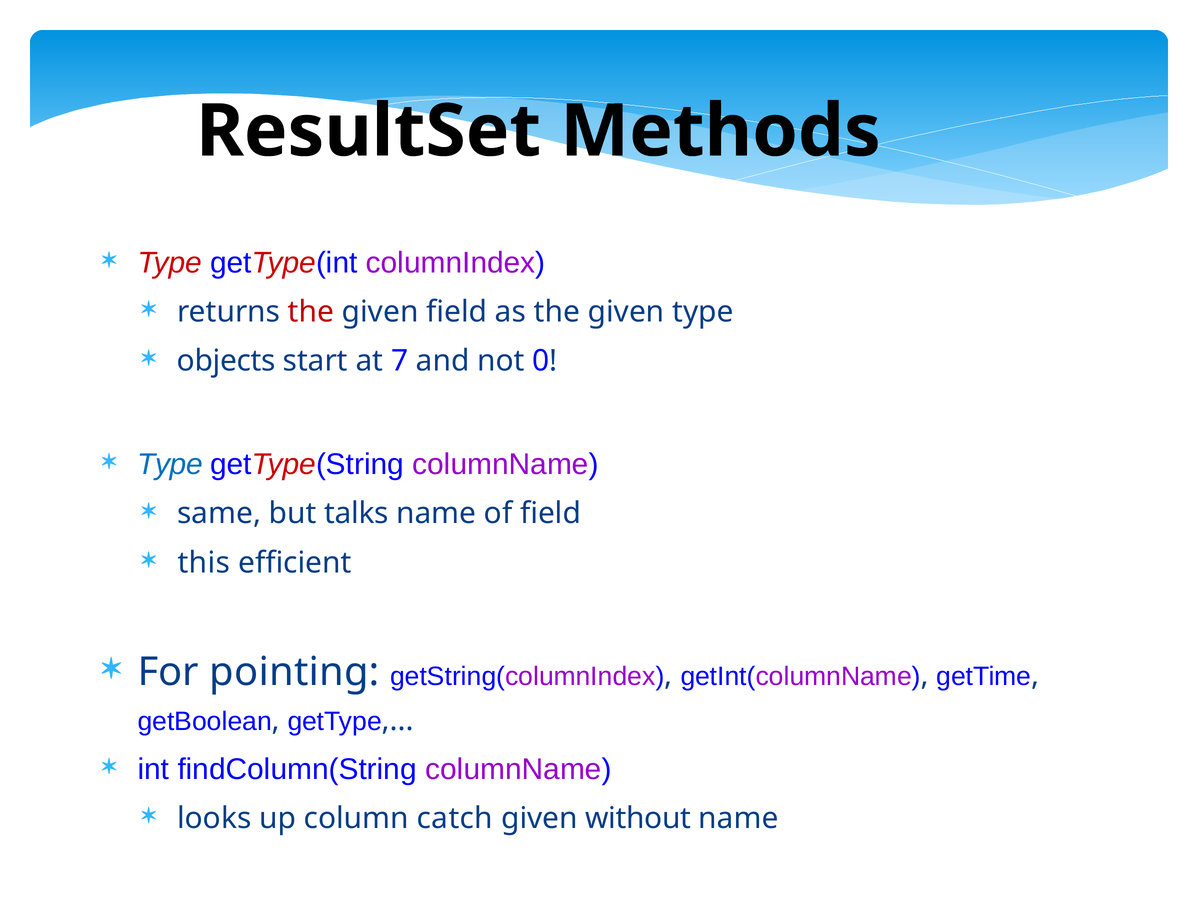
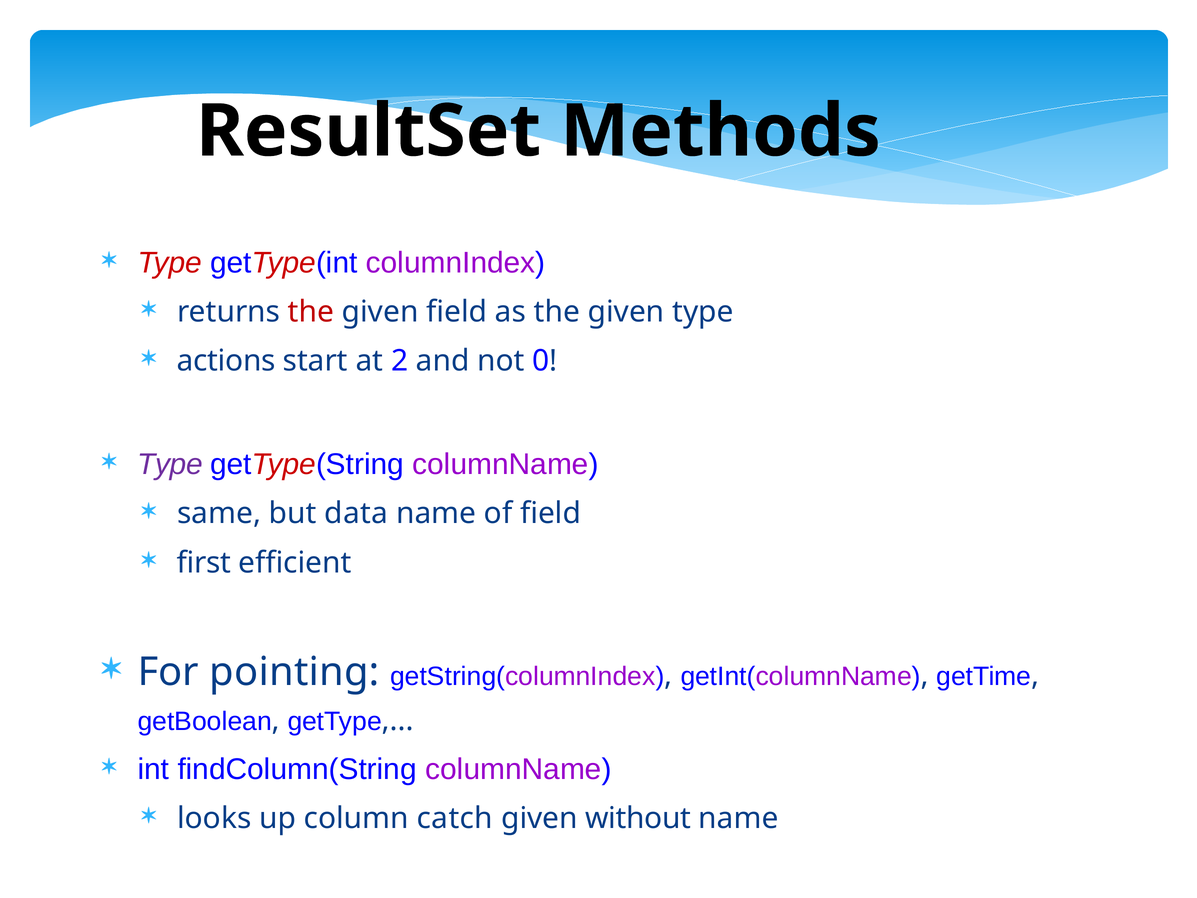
objects: objects -> actions
7: 7 -> 2
Type at (170, 464) colour: blue -> purple
talks: talks -> data
this: this -> first
